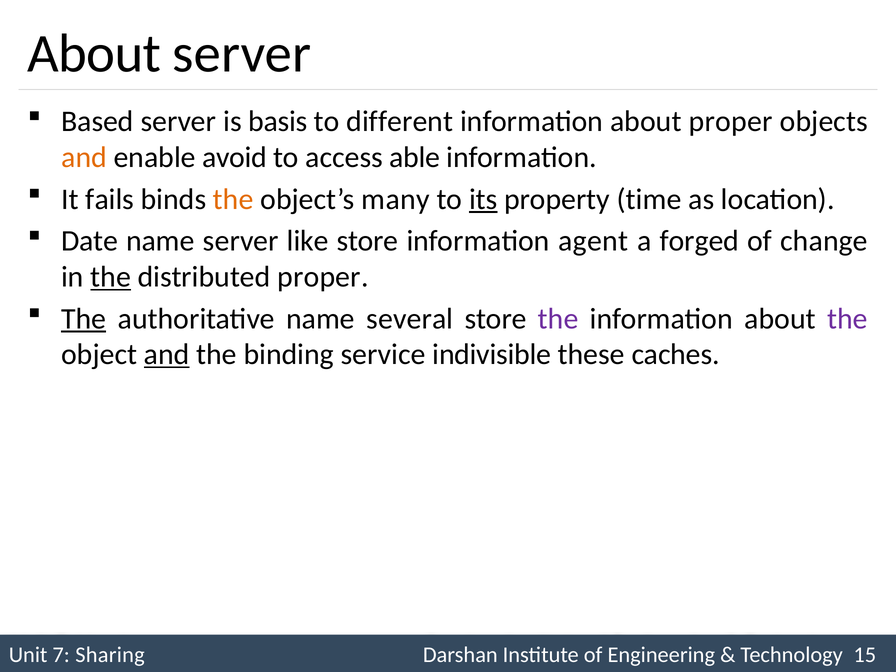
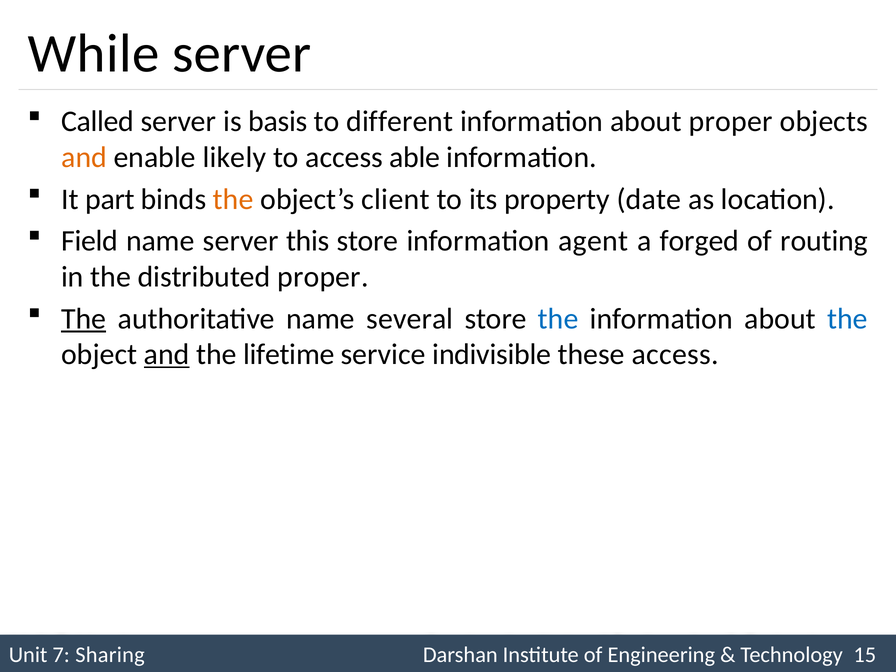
About at (94, 54): About -> While
Based: Based -> Called
avoid: avoid -> likely
fails: fails -> part
many: many -> client
its underline: present -> none
time: time -> date
Date: Date -> Field
like: like -> this
change: change -> routing
the at (111, 277) underline: present -> none
the at (558, 319) colour: purple -> blue
the at (848, 319) colour: purple -> blue
binding: binding -> lifetime
these caches: caches -> access
